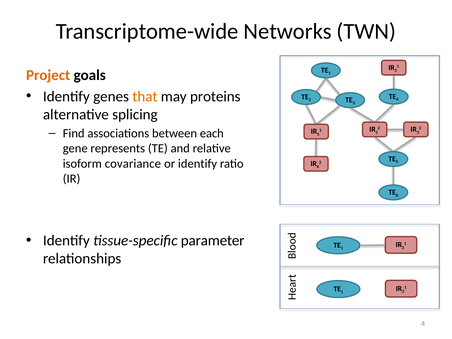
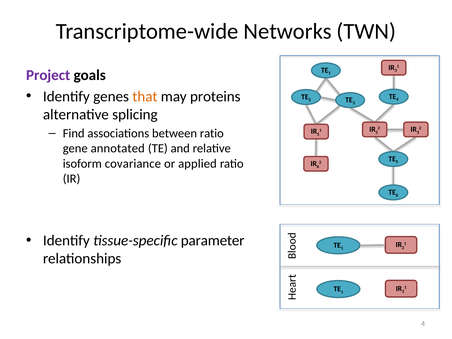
Project colour: orange -> purple
between each: each -> ratio
represents: represents -> annotated
or identify: identify -> applied
